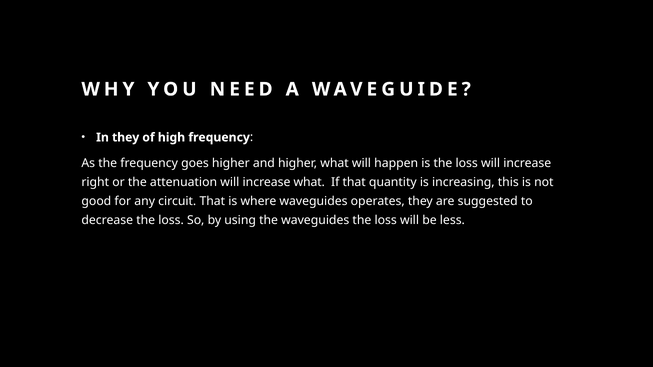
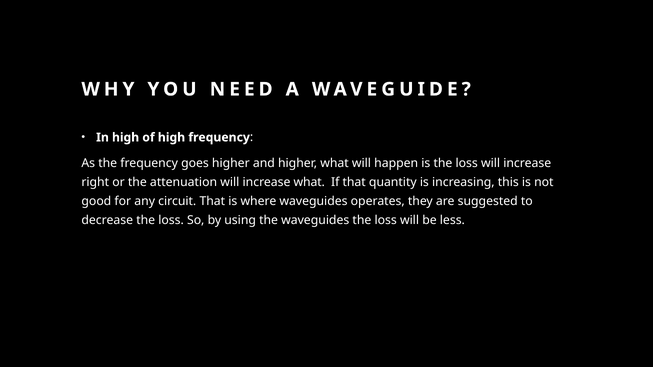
In they: they -> high
